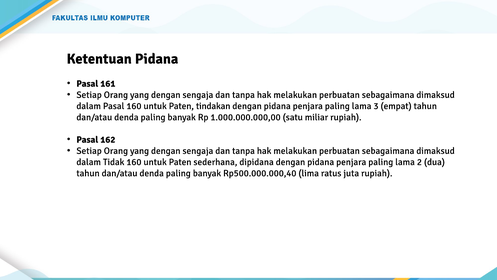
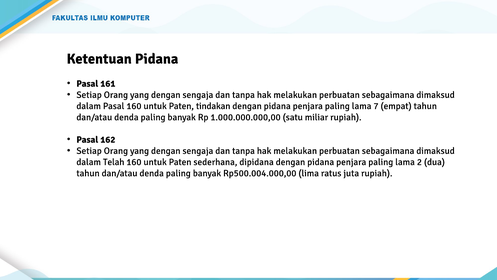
3: 3 -> 7
Tidak: Tidak -> Telah
Rp500.000.000,40: Rp500.000.000,40 -> Rp500.004.000,00
